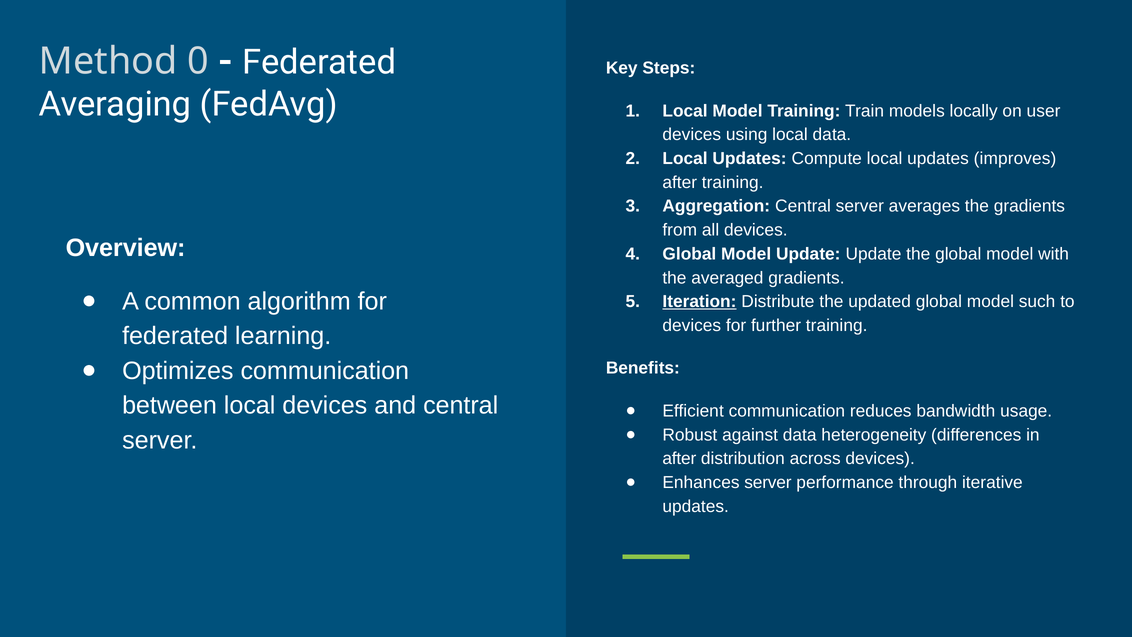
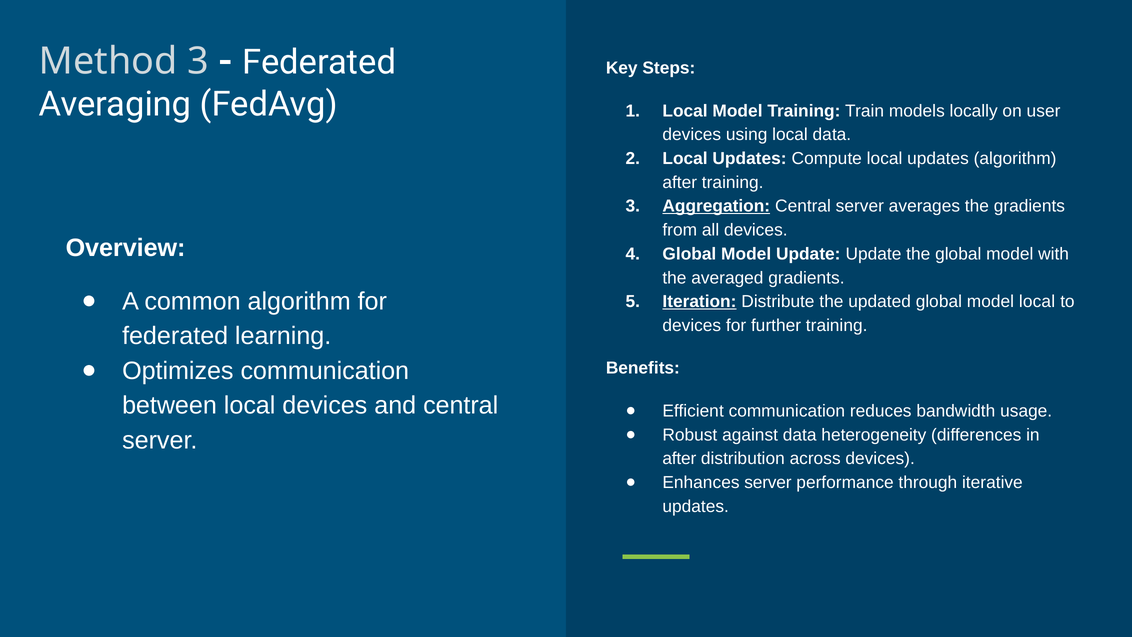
Method 0: 0 -> 3
updates improves: improves -> algorithm
Aggregation underline: none -> present
model such: such -> local
